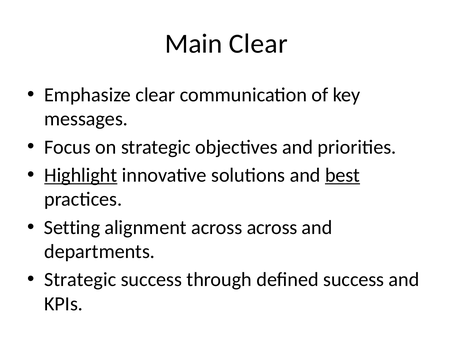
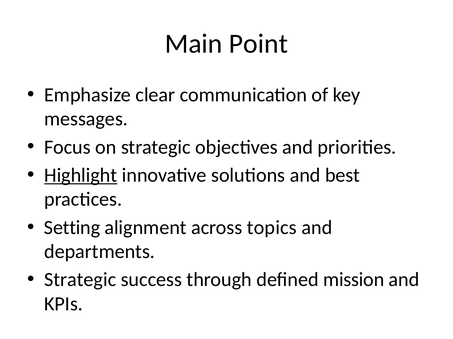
Main Clear: Clear -> Point
best underline: present -> none
across across: across -> topics
defined success: success -> mission
